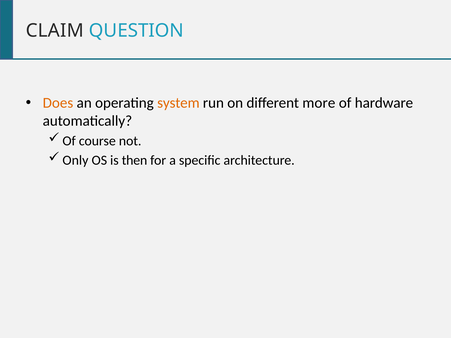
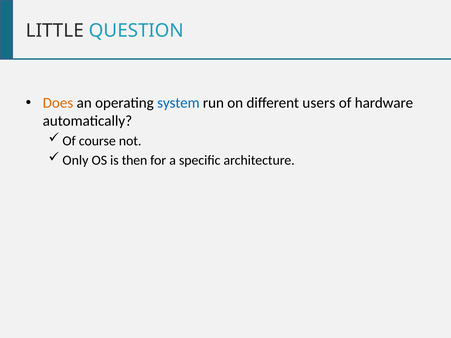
CLAIM: CLAIM -> LITTLE
system colour: orange -> blue
more: more -> users
